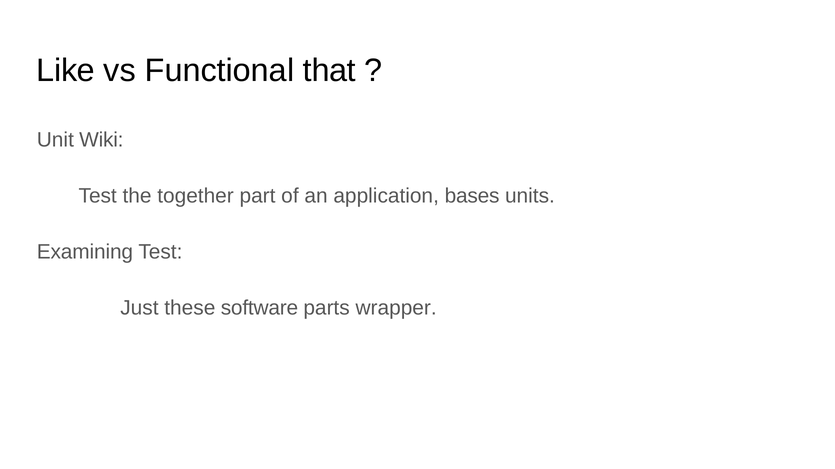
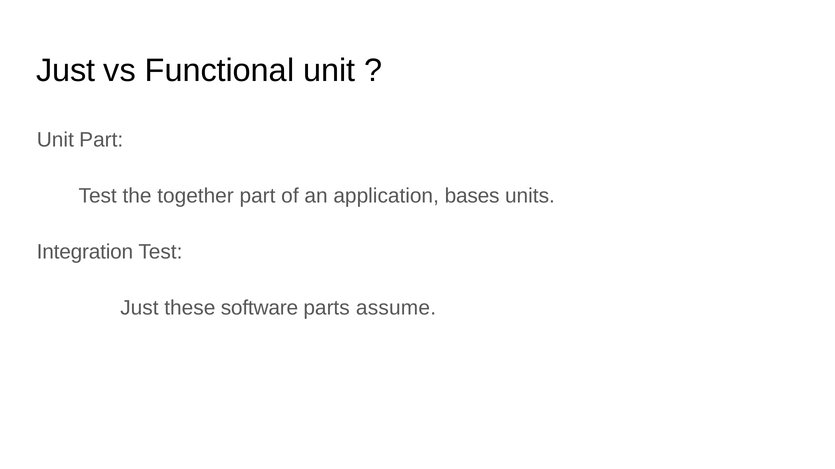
Like at (66, 71): Like -> Just
Functional that: that -> unit
Unit Wiki: Wiki -> Part
Examining: Examining -> Integration
wrapper: wrapper -> assume
